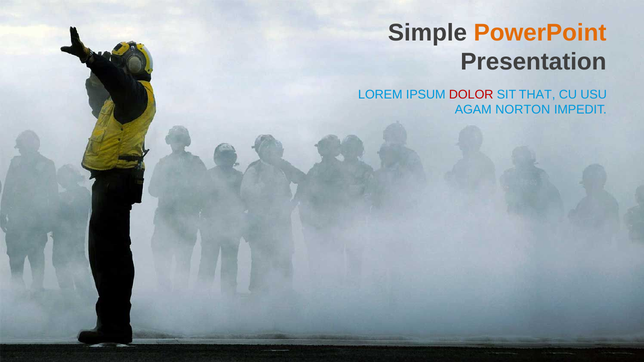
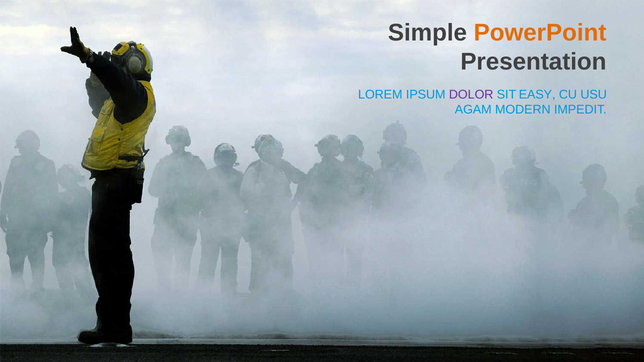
DOLOR colour: red -> purple
THAT: THAT -> EASY
NORTON: NORTON -> MODERN
